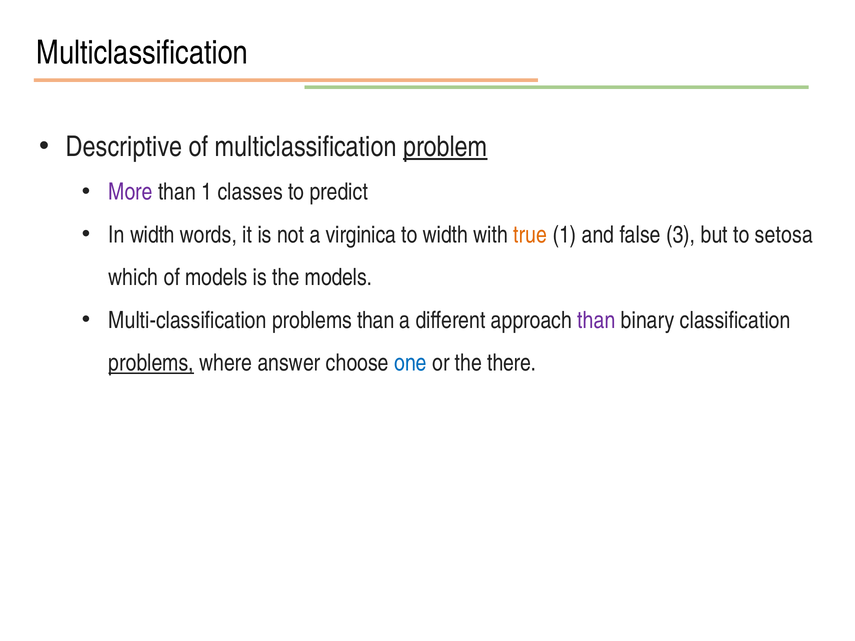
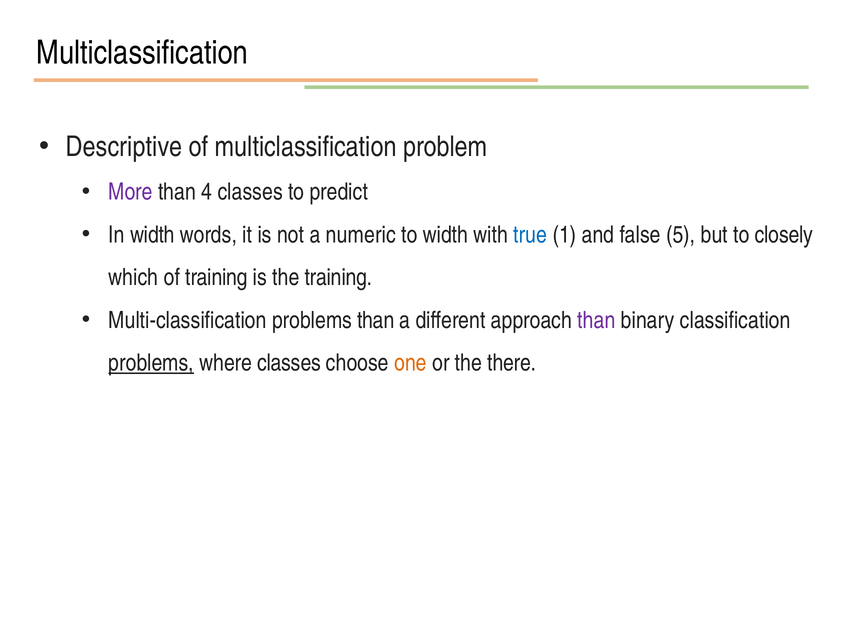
problem underline: present -> none
than 1: 1 -> 4
virginica: virginica -> numeric
true colour: orange -> blue
3: 3 -> 5
setosa: setosa -> closely
of models: models -> training
the models: models -> training
where answer: answer -> classes
one colour: blue -> orange
